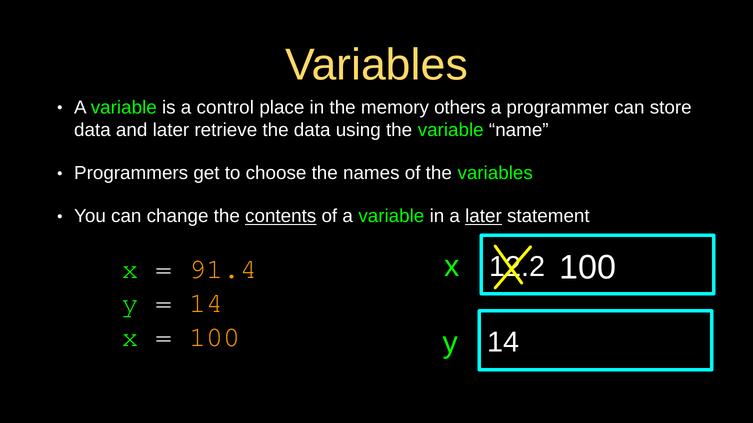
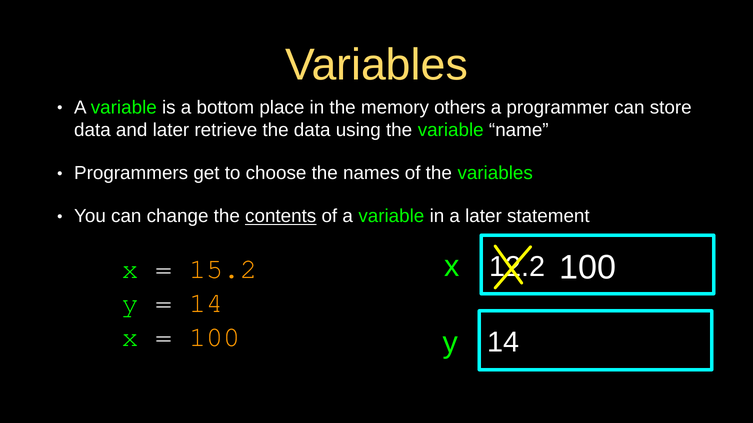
control: control -> bottom
later at (483, 217) underline: present -> none
91.4: 91.4 -> 15.2
